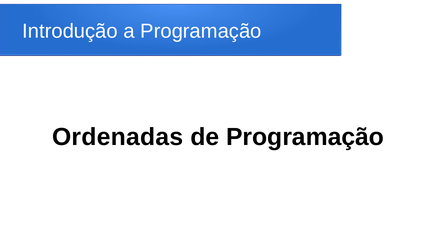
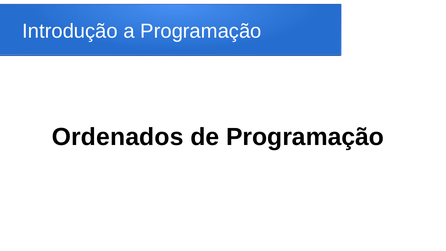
Ordenadas: Ordenadas -> Ordenados
